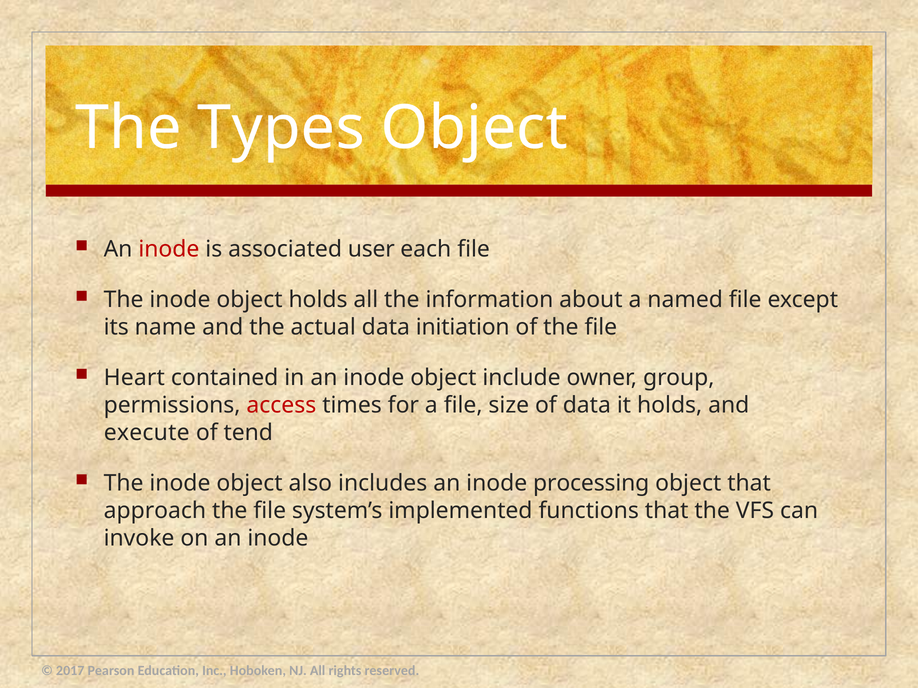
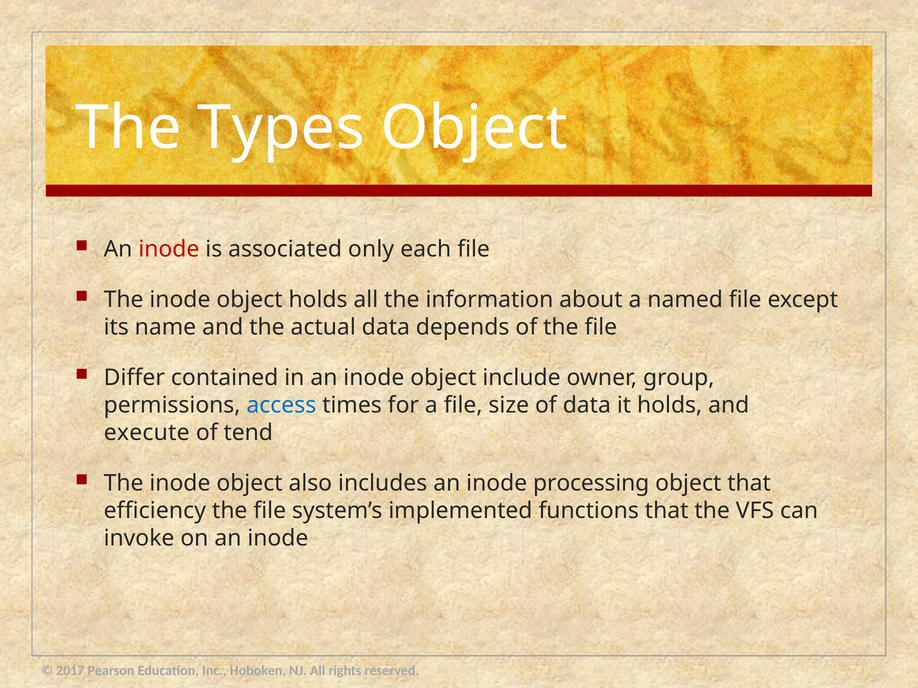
user: user -> only
initiation: initiation -> depends
Heart: Heart -> Differ
access colour: red -> blue
approach: approach -> efficiency
